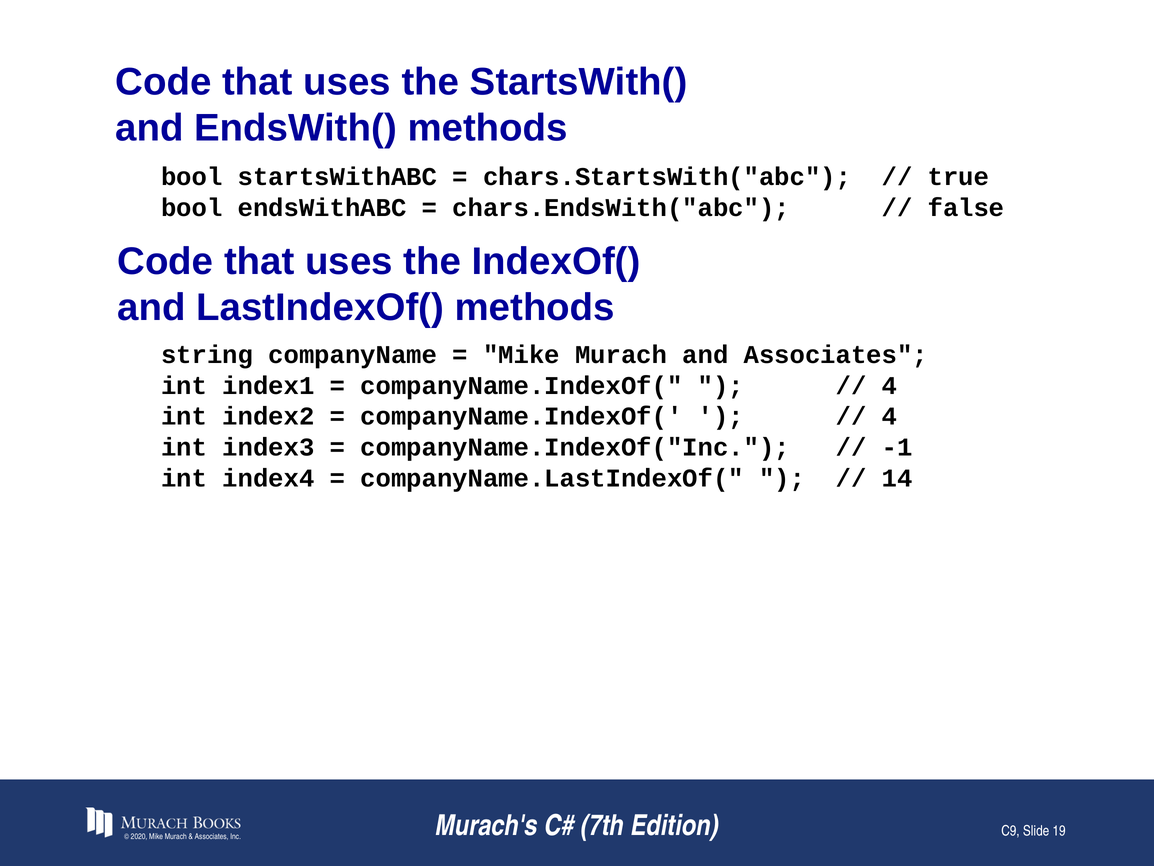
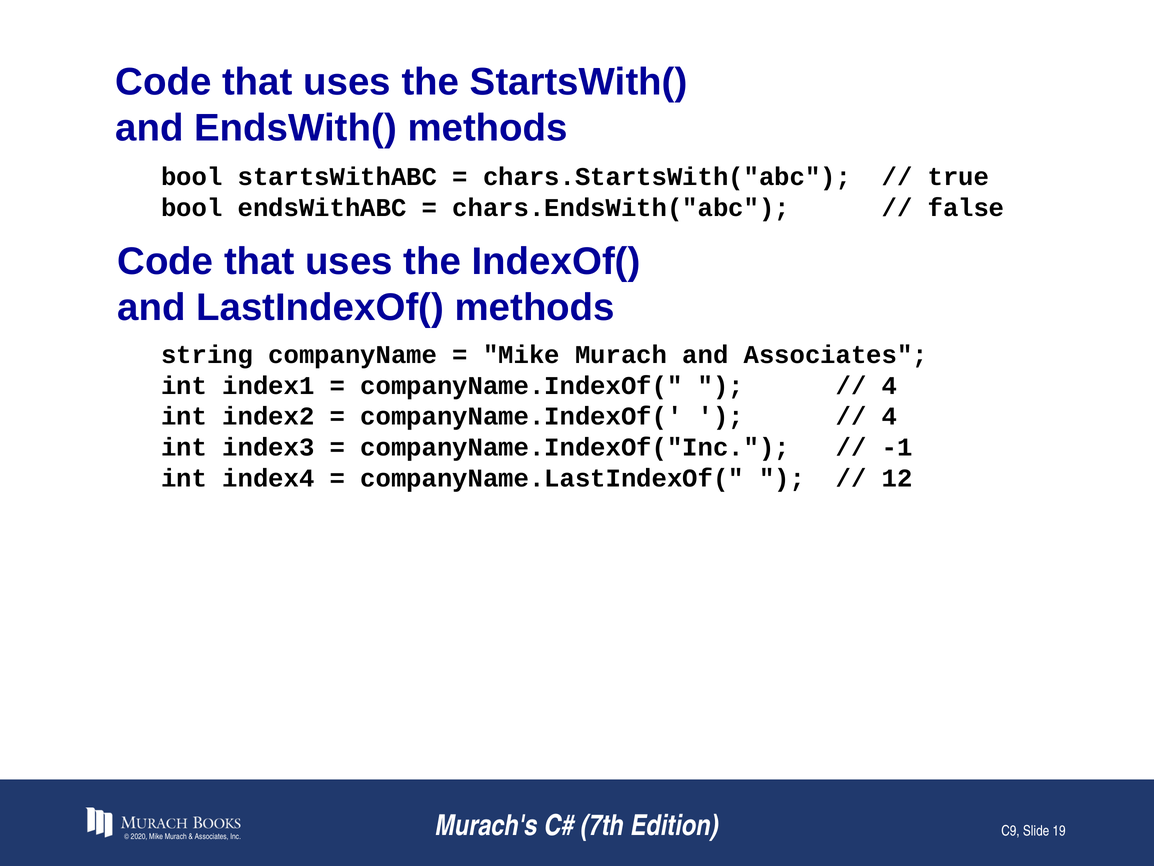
14: 14 -> 12
